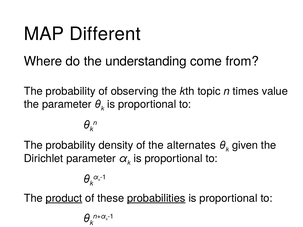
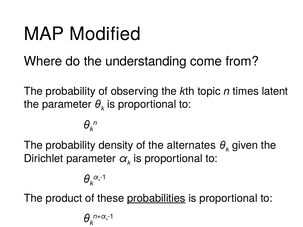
Different: Different -> Modified
value: value -> latent
product underline: present -> none
